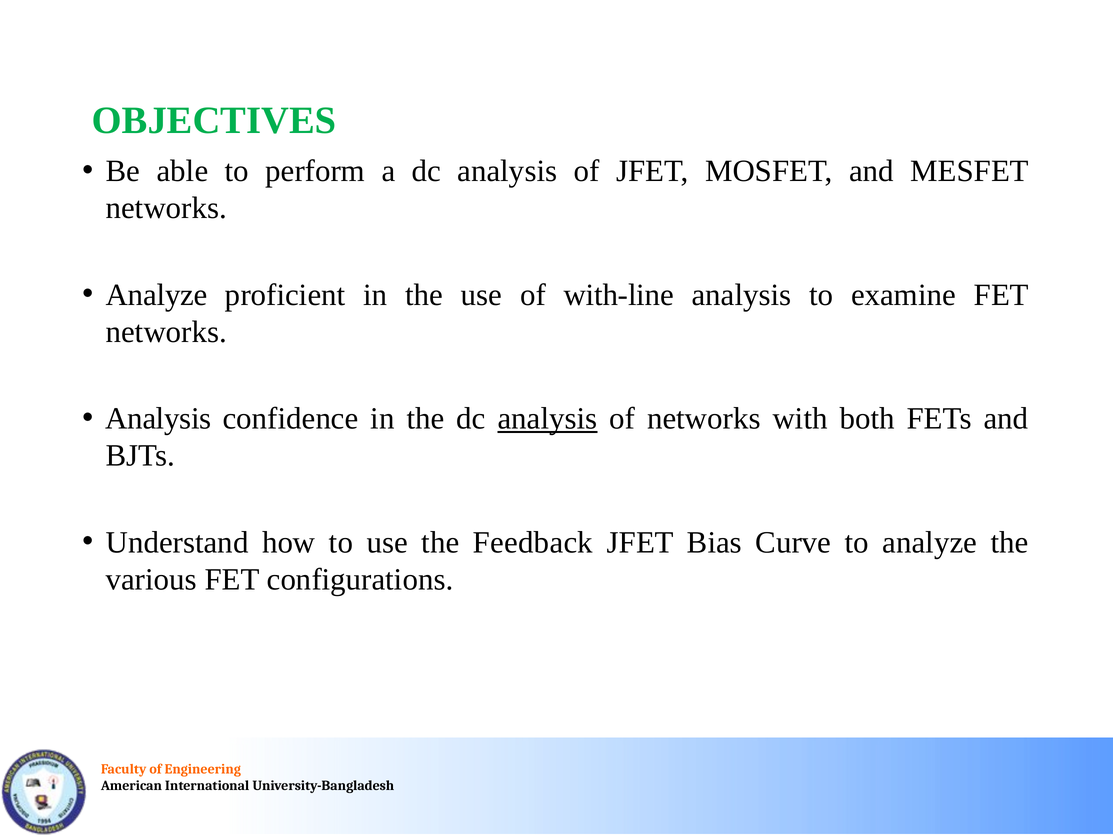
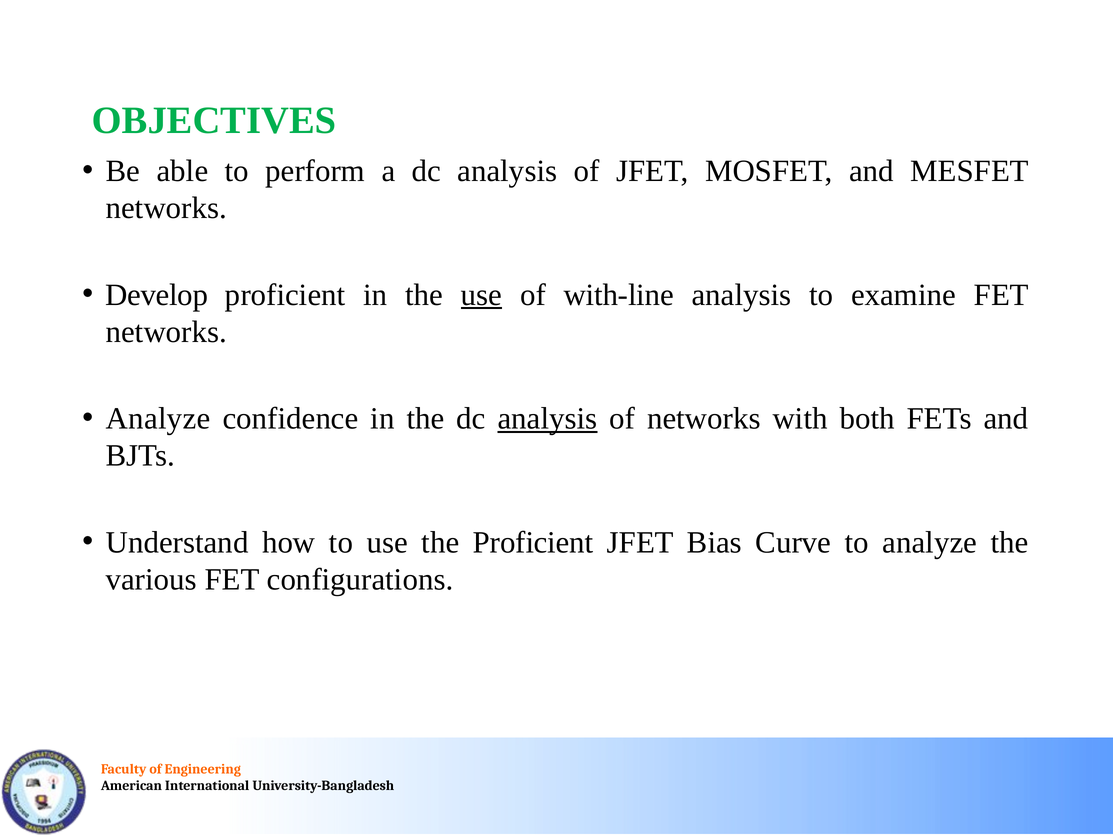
Analyze at (157, 295): Analyze -> Develop
use at (482, 295) underline: none -> present
Analysis at (158, 418): Analysis -> Analyze
the Feedback: Feedback -> Proficient
